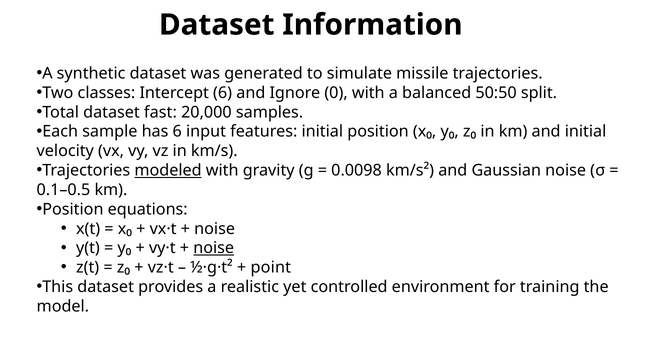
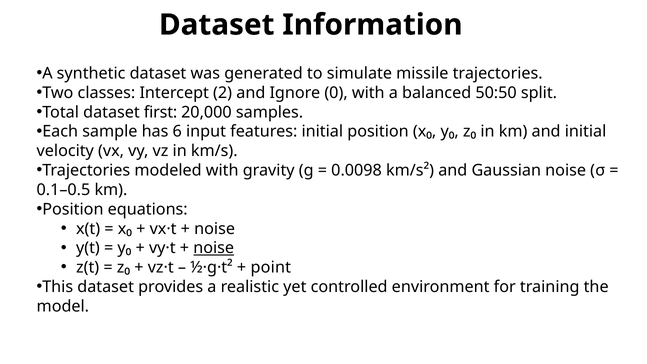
Intercept 6: 6 -> 2
fast: fast -> first
modeled underline: present -> none
